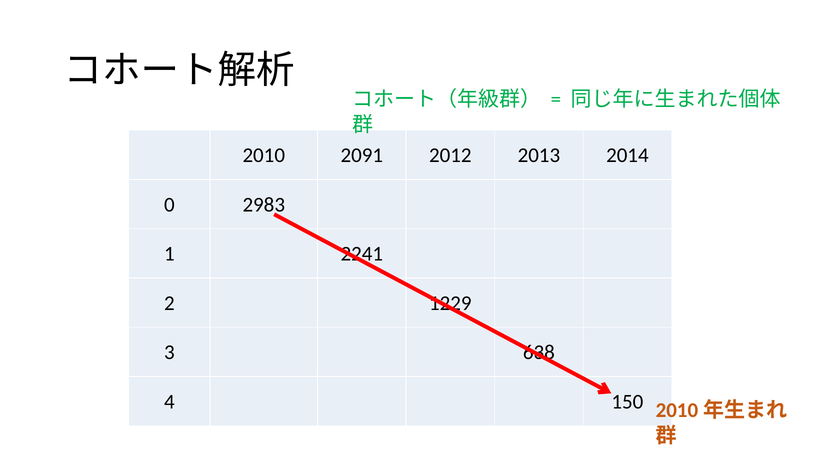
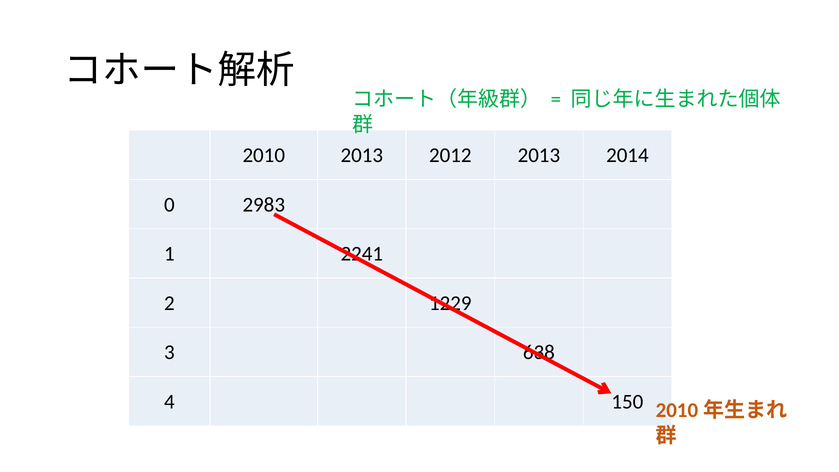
2010 2091: 2091 -> 2013
